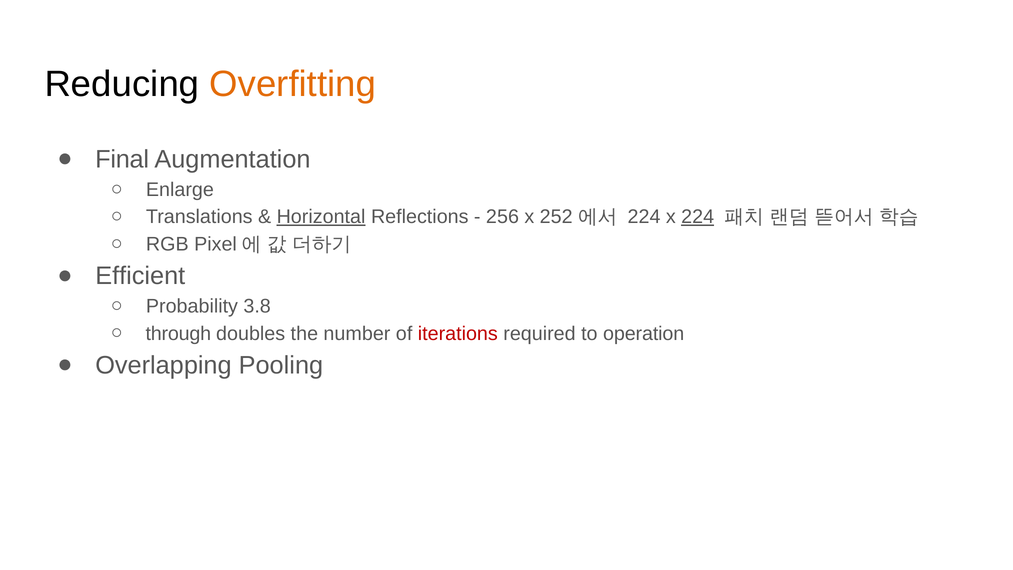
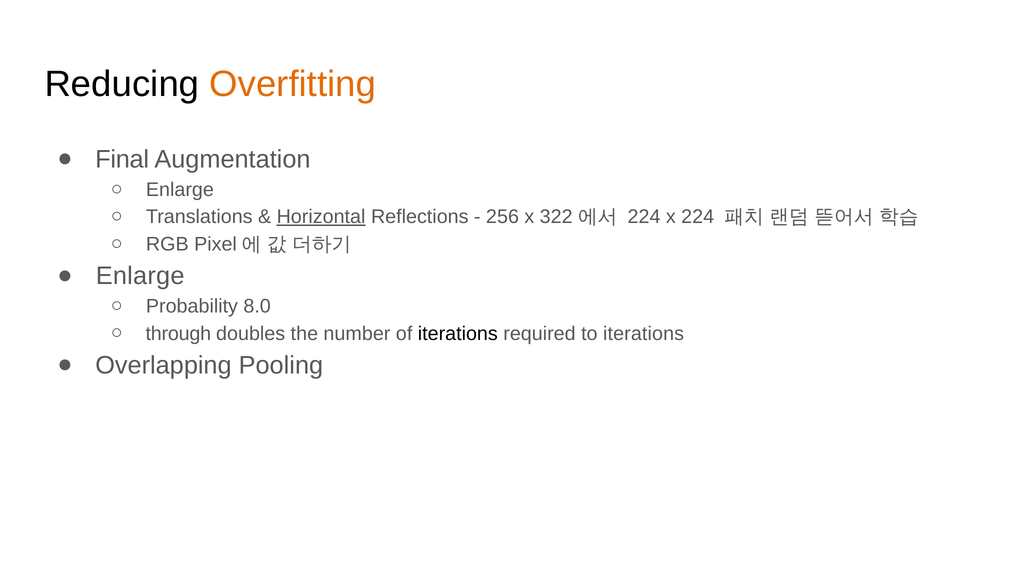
252: 252 -> 322
224 at (698, 217) underline: present -> none
Efficient at (140, 276): Efficient -> Enlarge
3.8: 3.8 -> 8.0
iterations at (458, 333) colour: red -> black
to operation: operation -> iterations
